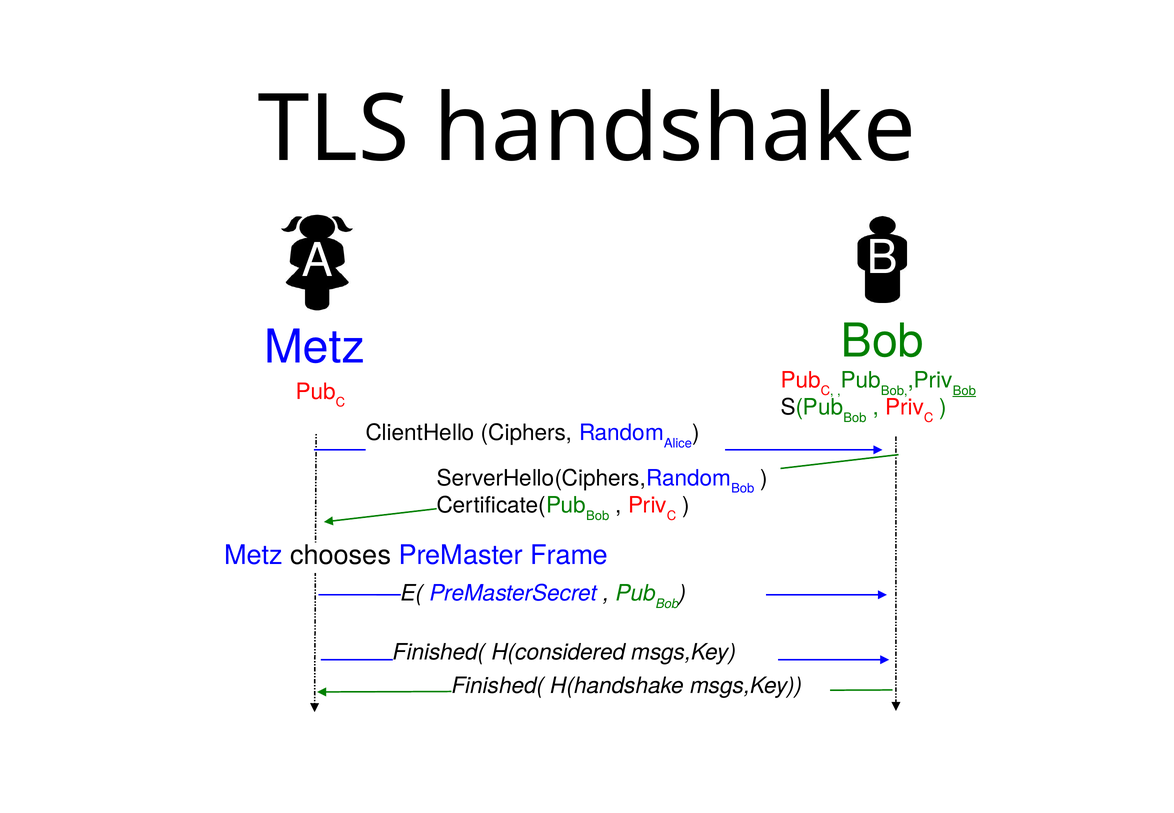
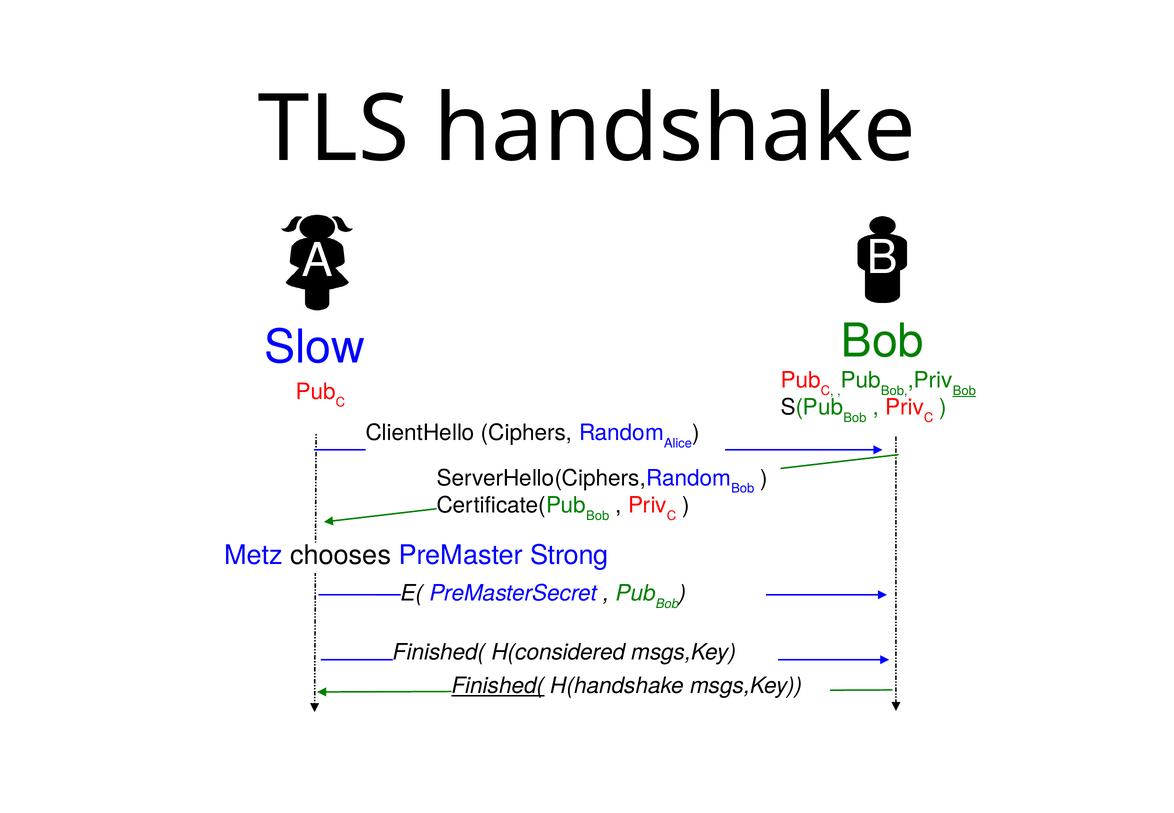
Metz at (315, 347): Metz -> Slow
Frame: Frame -> Strong
Finished( at (498, 686) underline: none -> present
